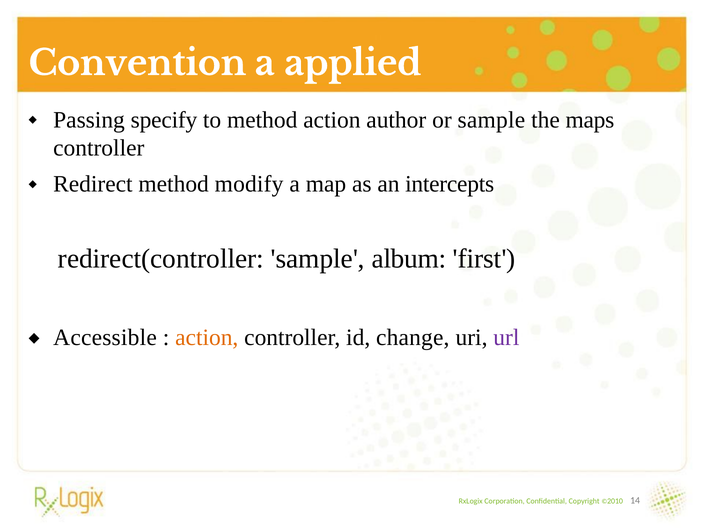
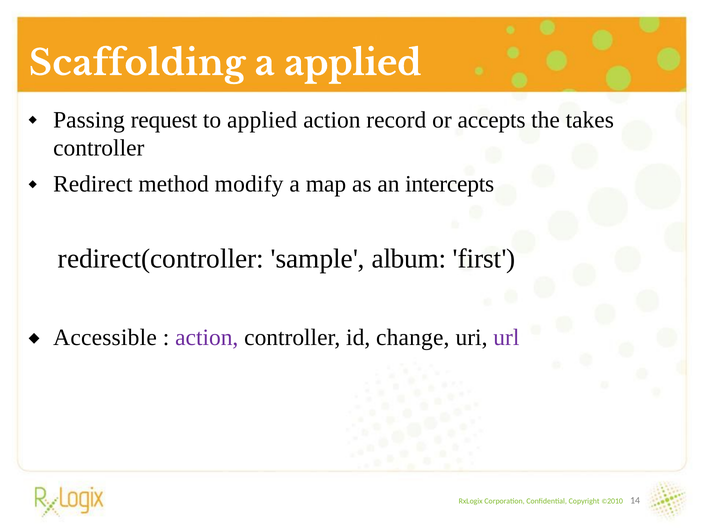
Convention: Convention -> Scaffolding
specify: specify -> request
to method: method -> applied
author: author -> record
or sample: sample -> accepts
maps: maps -> takes
action at (207, 337) colour: orange -> purple
